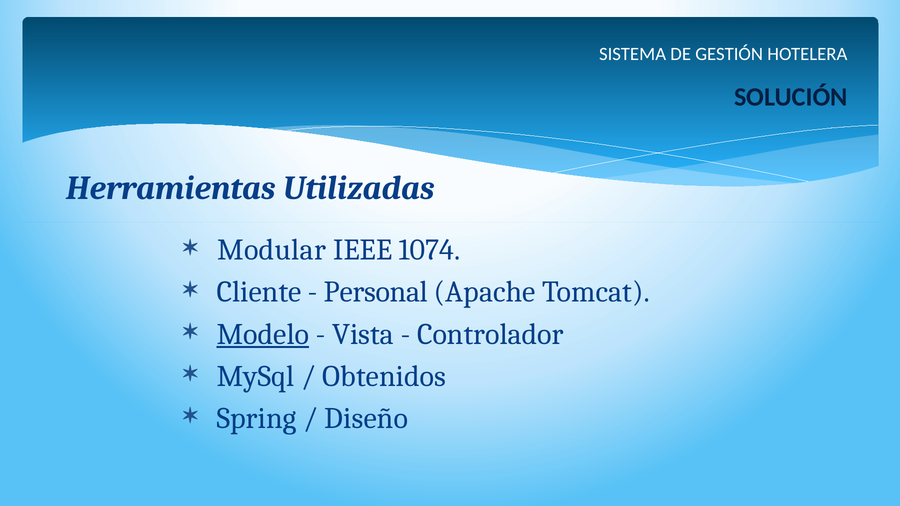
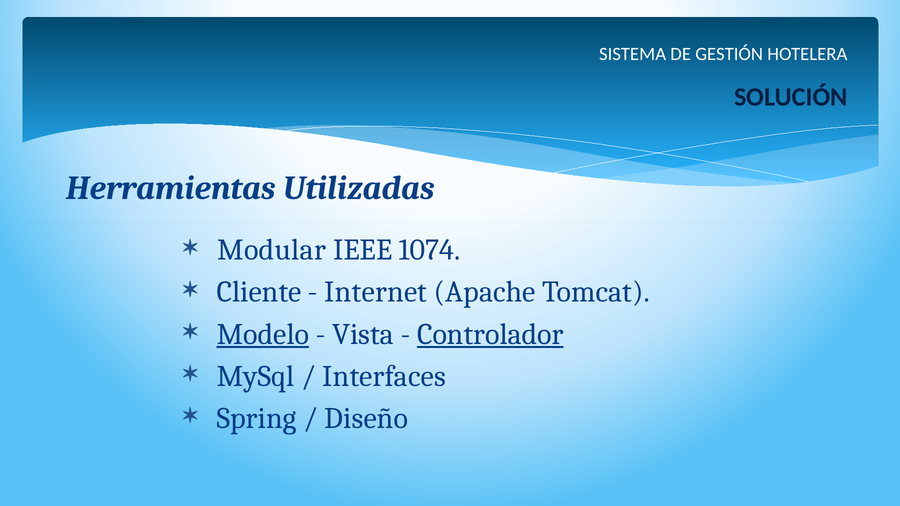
Personal: Personal -> Internet
Controlador underline: none -> present
Obtenidos: Obtenidos -> Interfaces
